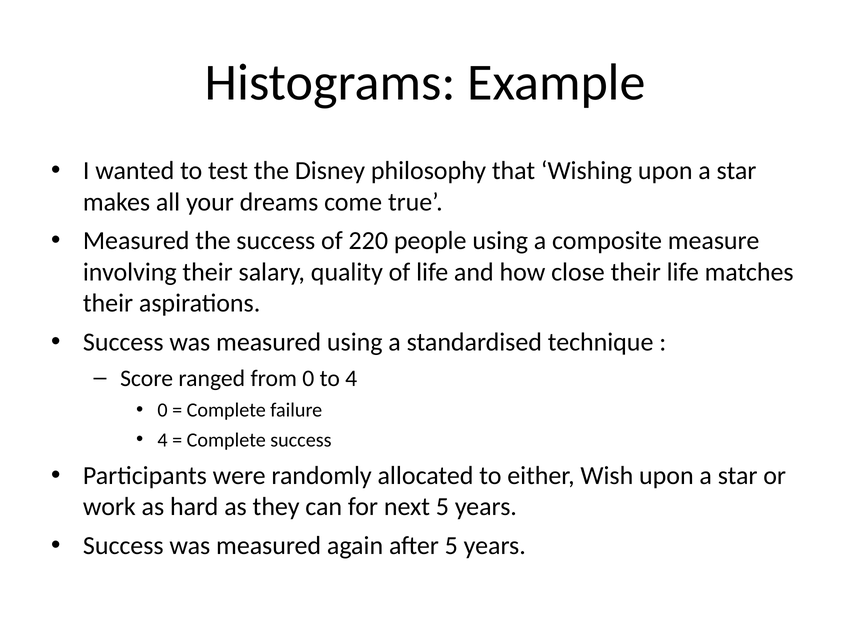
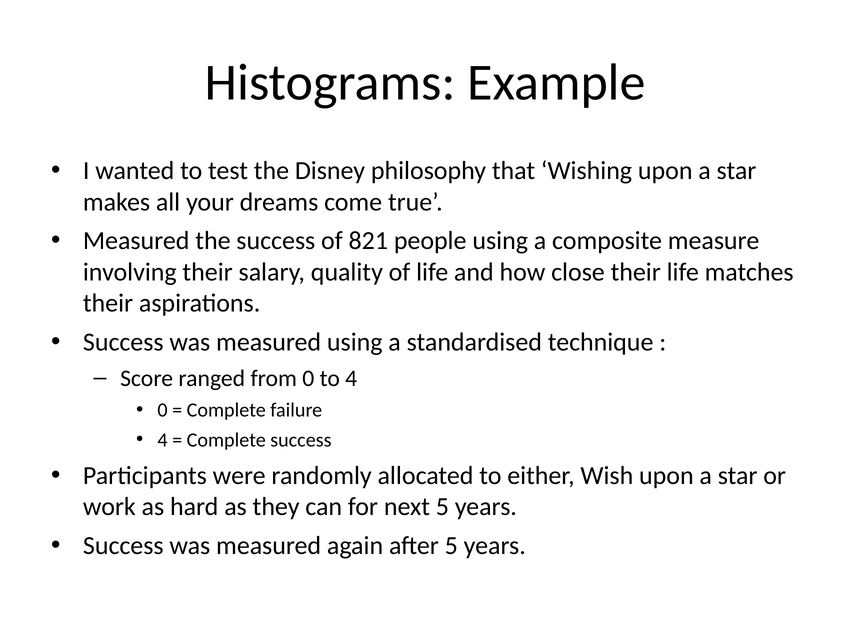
220: 220 -> 821
